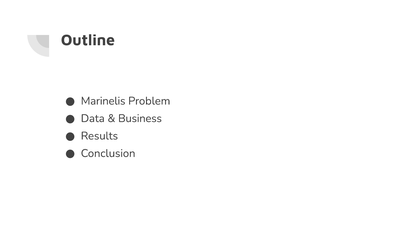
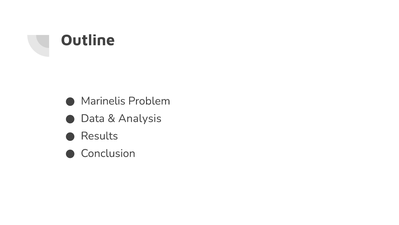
Business: Business -> Analysis
